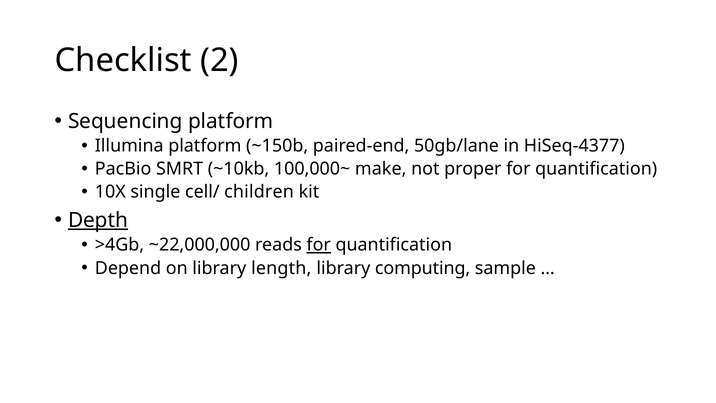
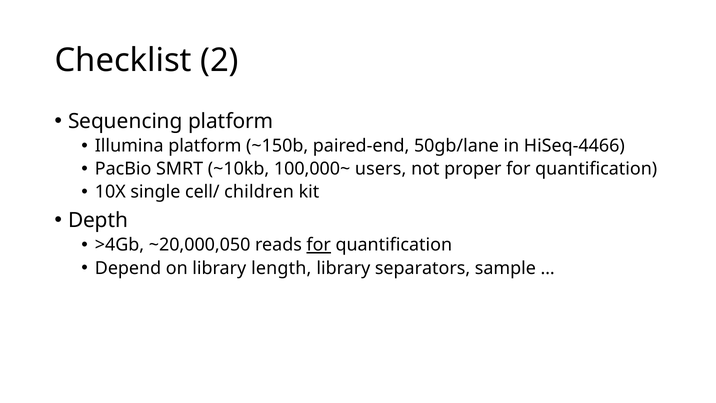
HiSeq-4377: HiSeq-4377 -> HiSeq-4466
make: make -> users
Depth underline: present -> none
~22,000,000: ~22,000,000 -> ~20,000,050
computing: computing -> separators
